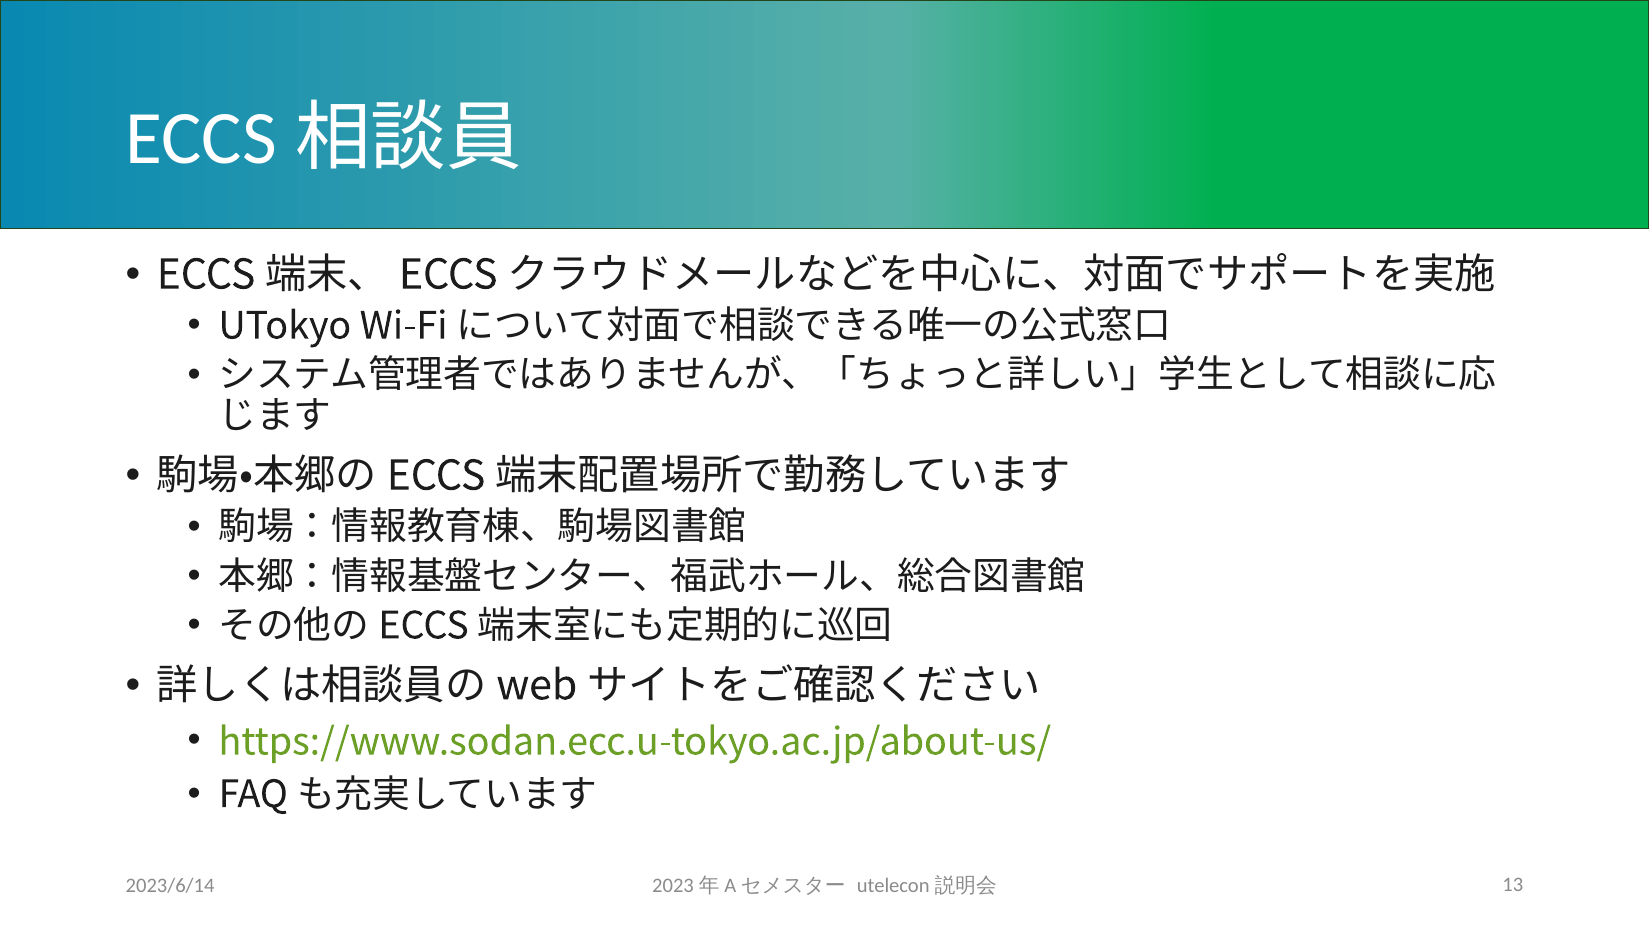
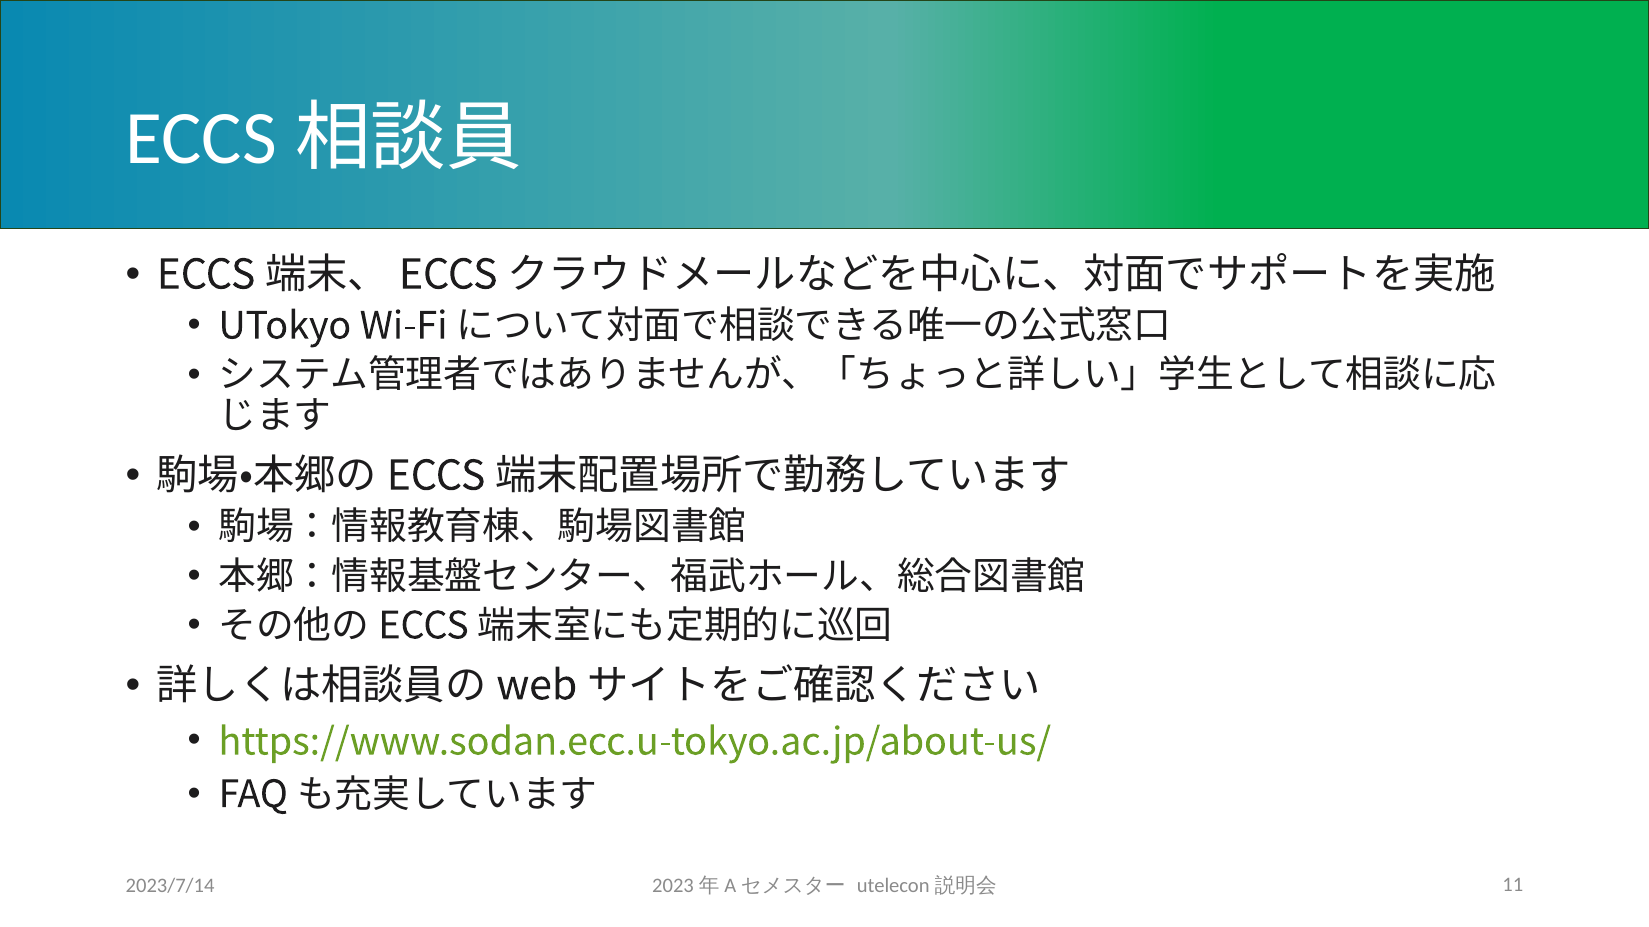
2023/6/14: 2023/6/14 -> 2023/7/14
13: 13 -> 11
